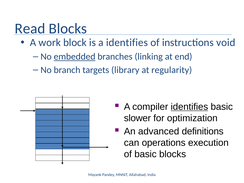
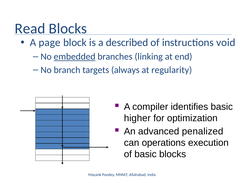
work: work -> page
a identifies: identifies -> described
library: library -> always
identifies at (189, 107) underline: present -> none
slower: slower -> higher
definitions: definitions -> penalized
